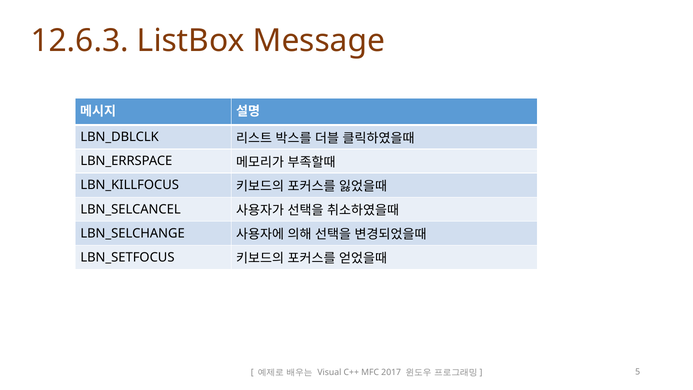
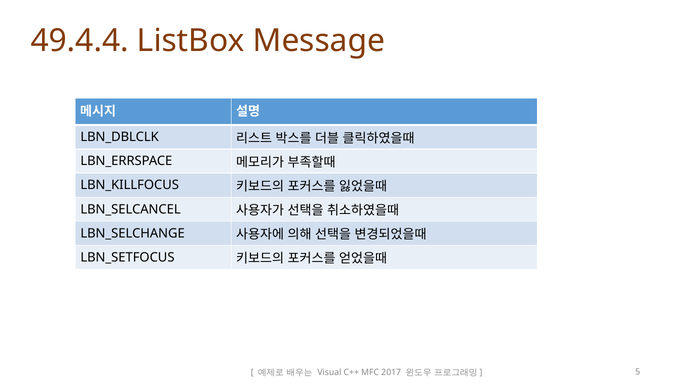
12.6.3: 12.6.3 -> 49.4.4
